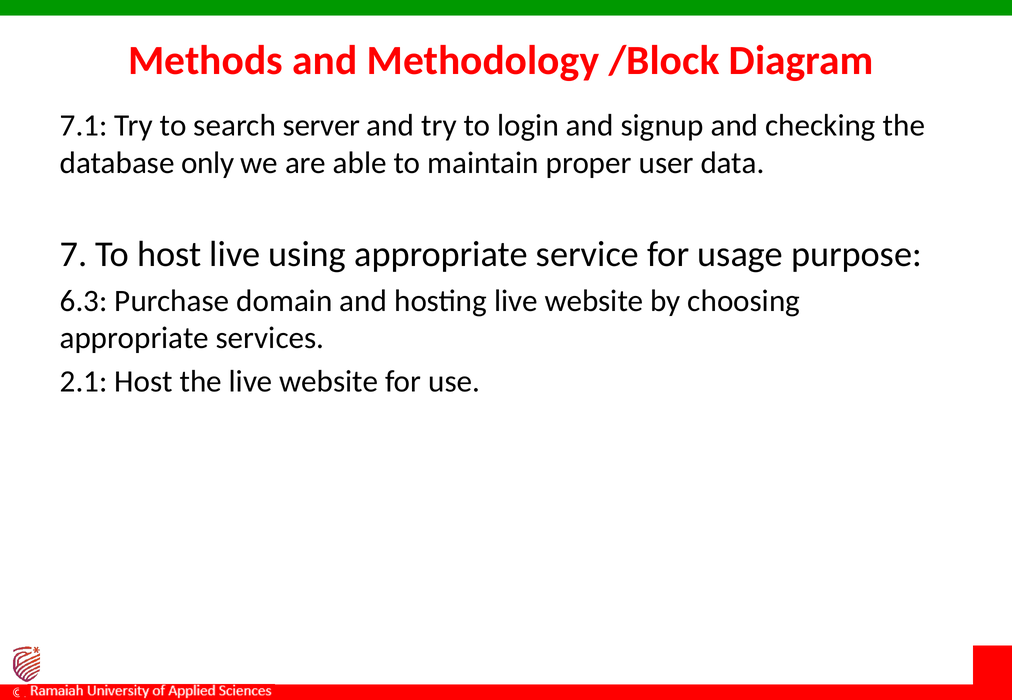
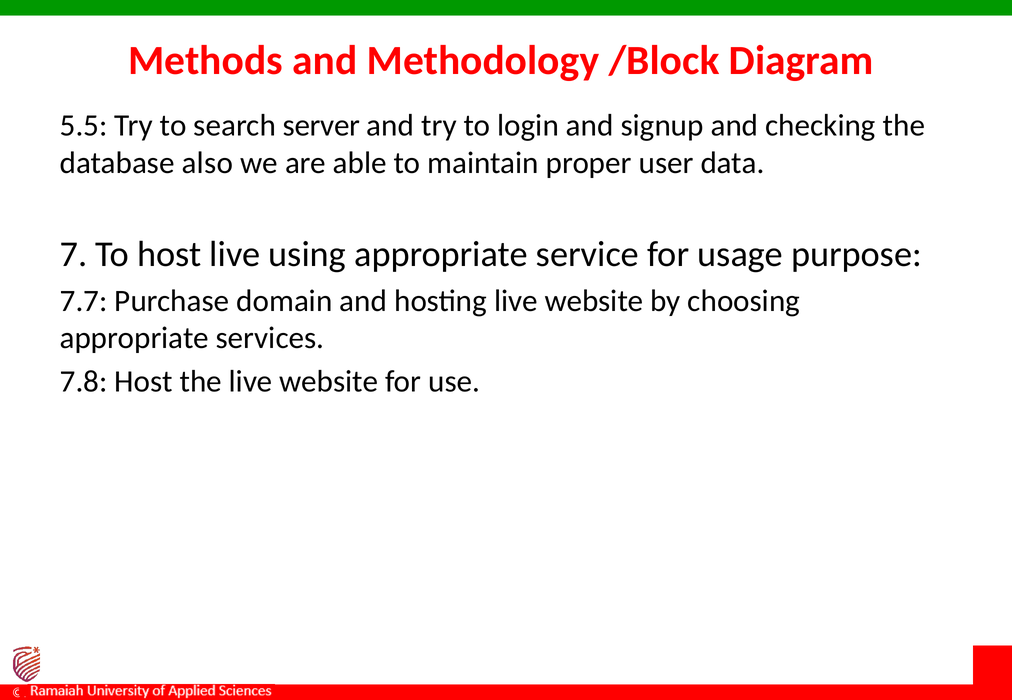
7.1: 7.1 -> 5.5
only: only -> also
6.3: 6.3 -> 7.7
2.1: 2.1 -> 7.8
